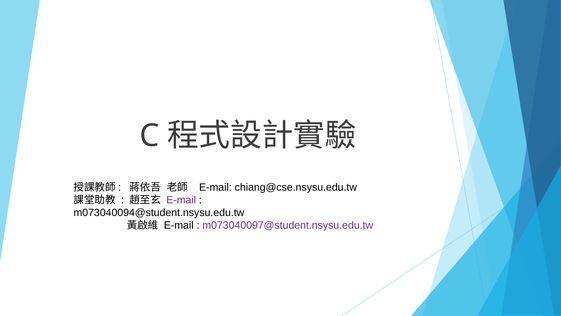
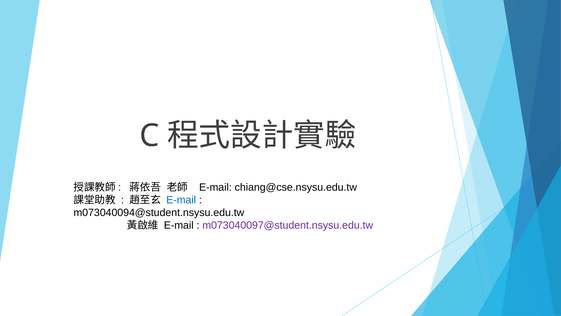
E-mail at (181, 200) colour: purple -> blue
